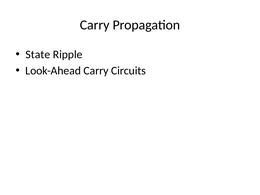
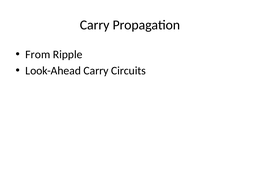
State: State -> From
